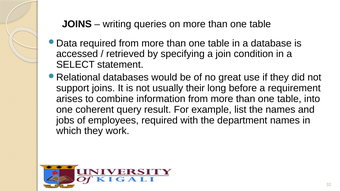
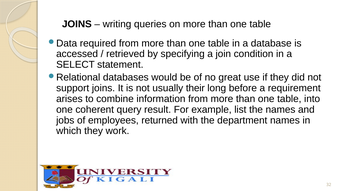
employees required: required -> returned
